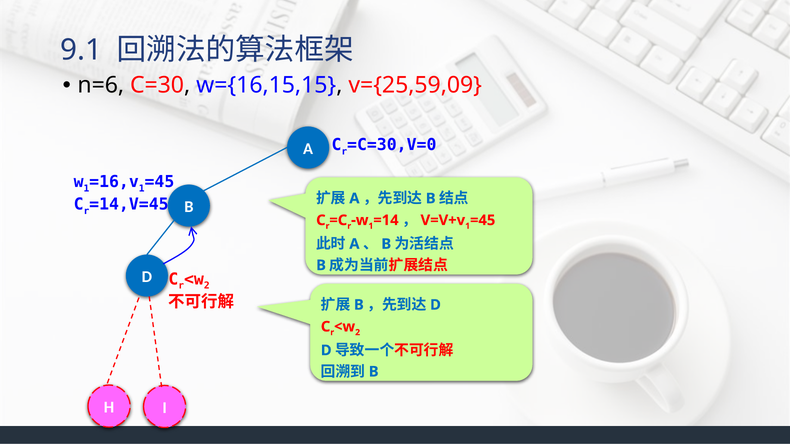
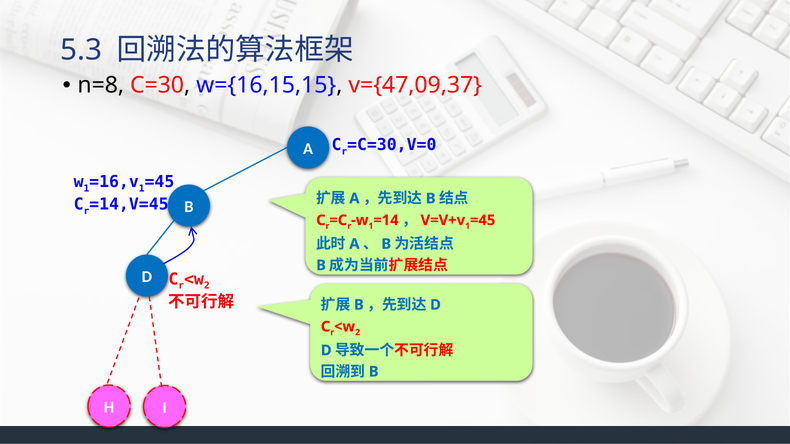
9.1: 9.1 -> 5.3
n=6: n=6 -> n=8
v={25,59,09: v={25,59,09 -> v={47,09,37
